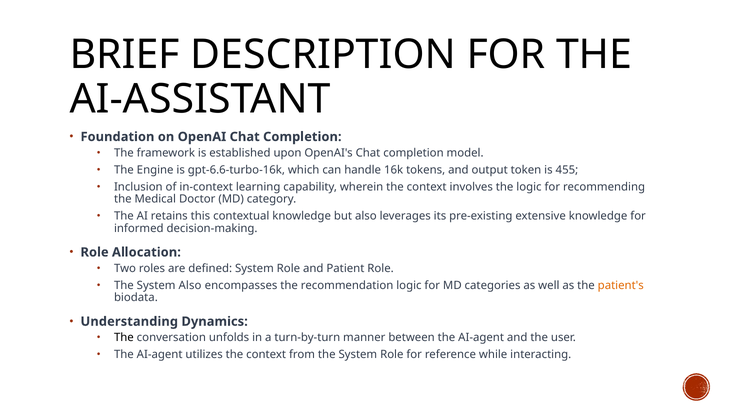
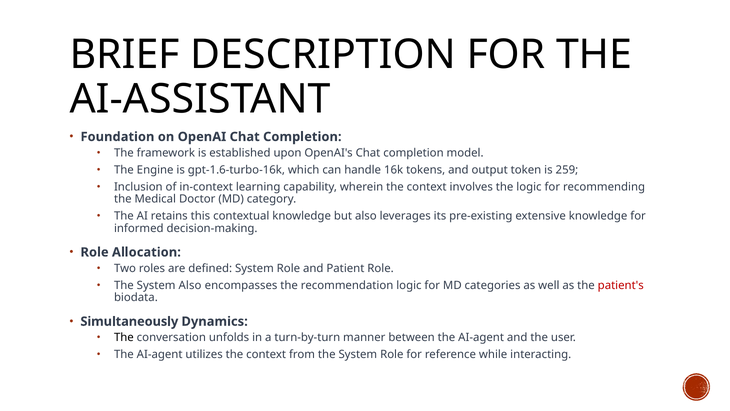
gpt-6.6-turbo-16k: gpt-6.6-turbo-16k -> gpt-1.6-turbo-16k
455: 455 -> 259
patient's colour: orange -> red
Understanding: Understanding -> Simultaneously
